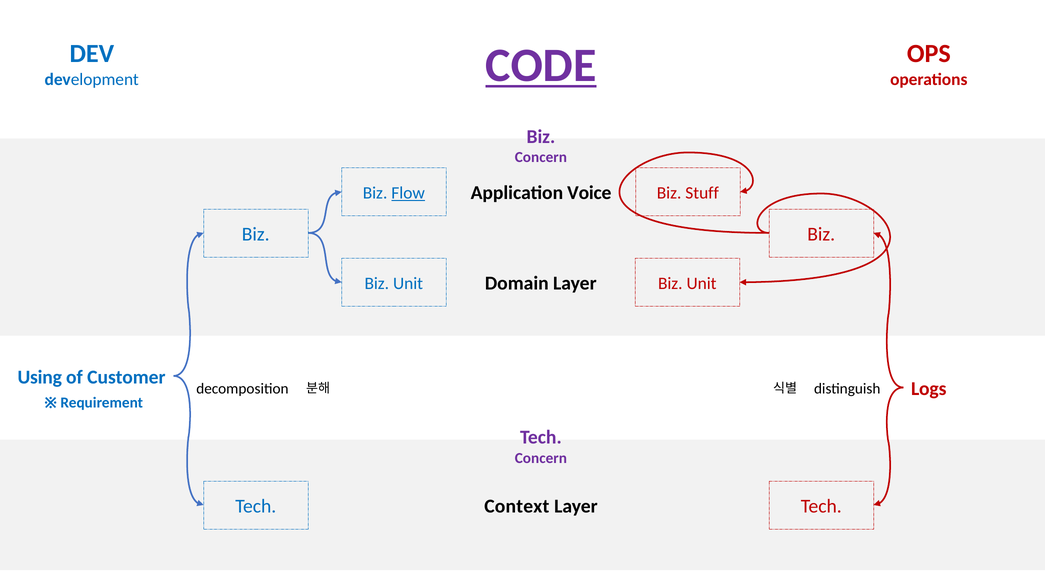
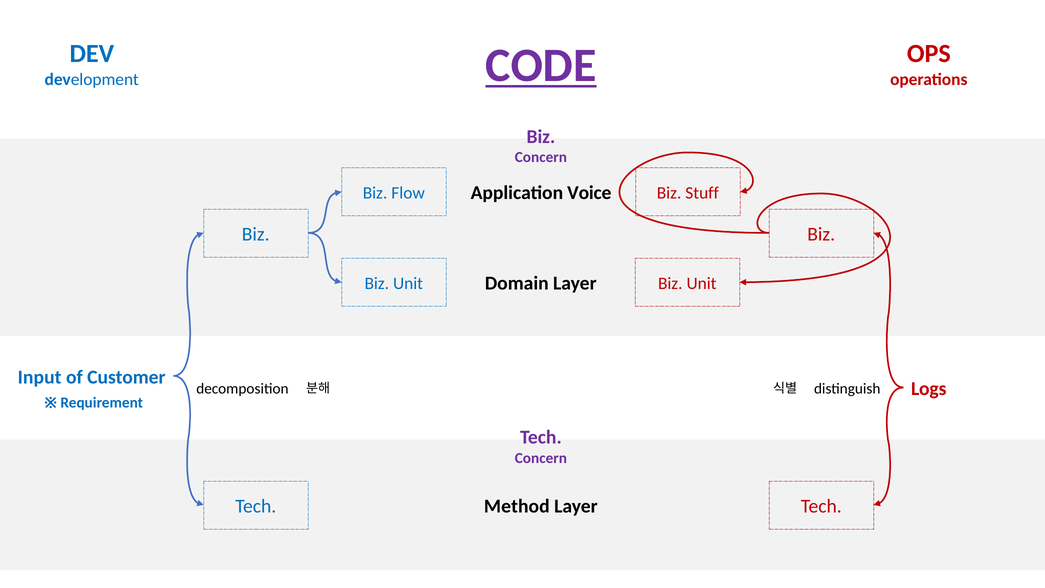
Flow underline: present -> none
Using: Using -> Input
Context: Context -> Method
